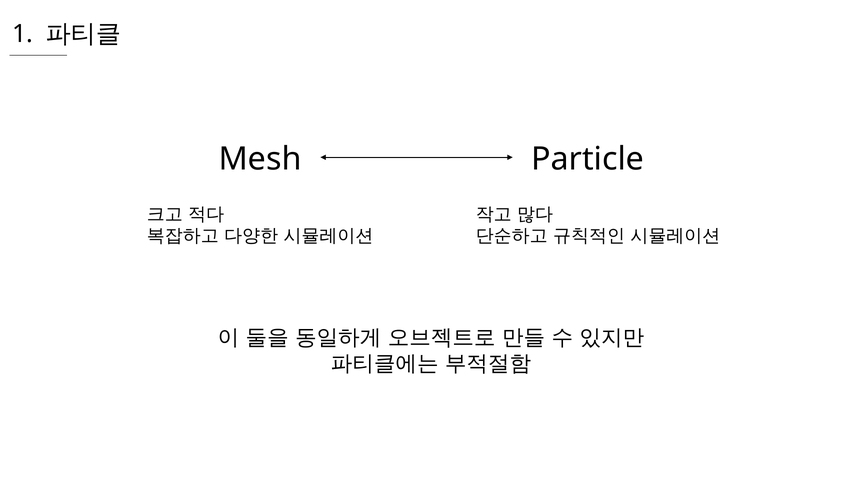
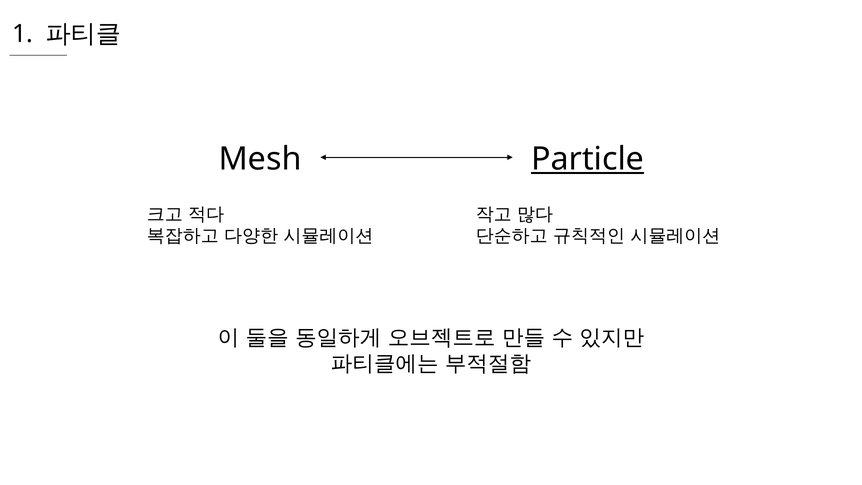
Particle underline: none -> present
